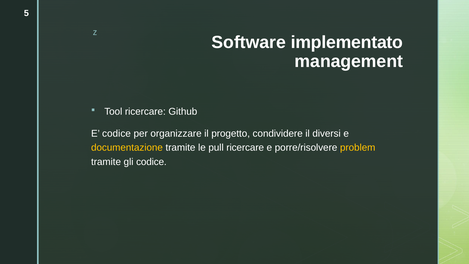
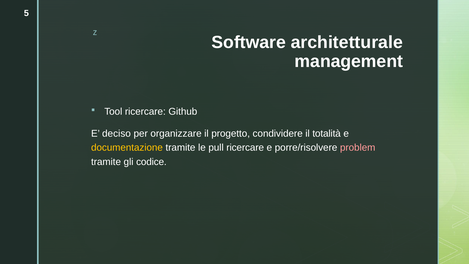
implementato: implementato -> architetturale
E codice: codice -> deciso
diversi: diversi -> totalità
problem colour: yellow -> pink
